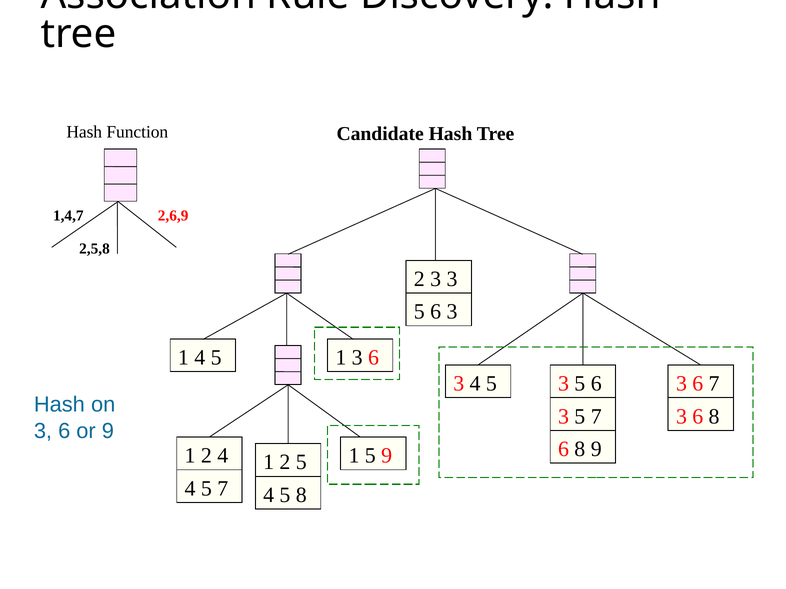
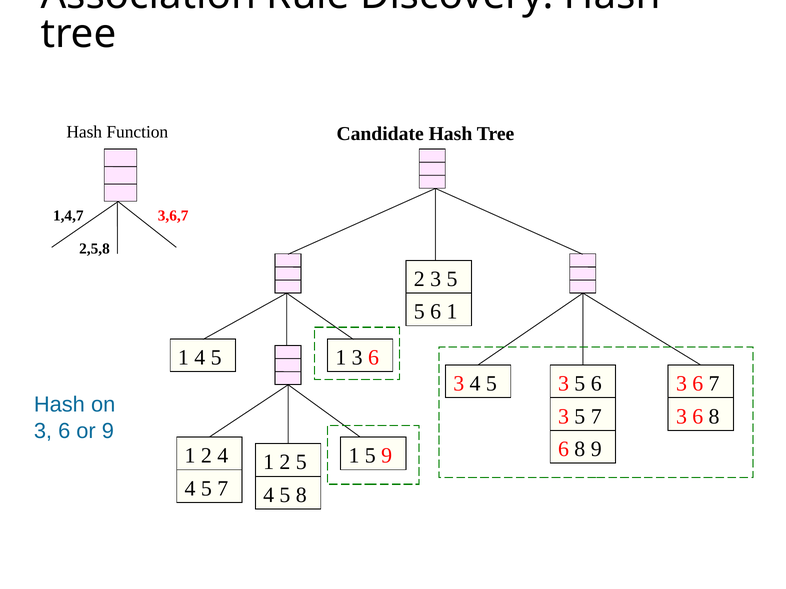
2,6,9: 2,6,9 -> 3,6,7
2 3 3: 3 -> 5
3 at (452, 312): 3 -> 1
